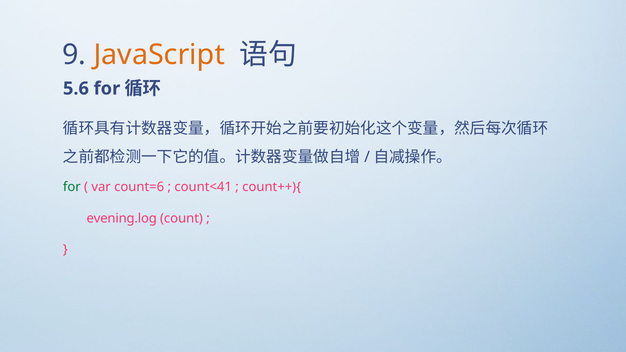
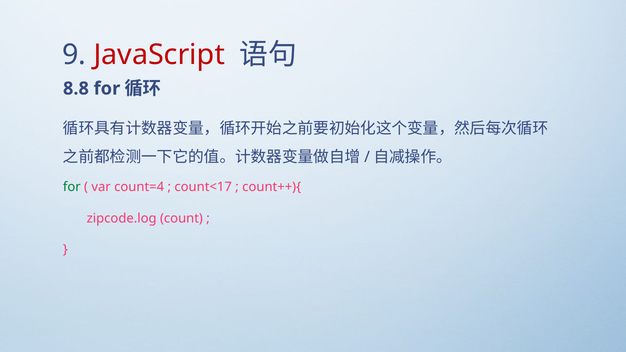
JavaScript colour: orange -> red
5.6: 5.6 -> 8.8
count=6: count=6 -> count=4
count<41: count<41 -> count<17
evening.log: evening.log -> zipcode.log
